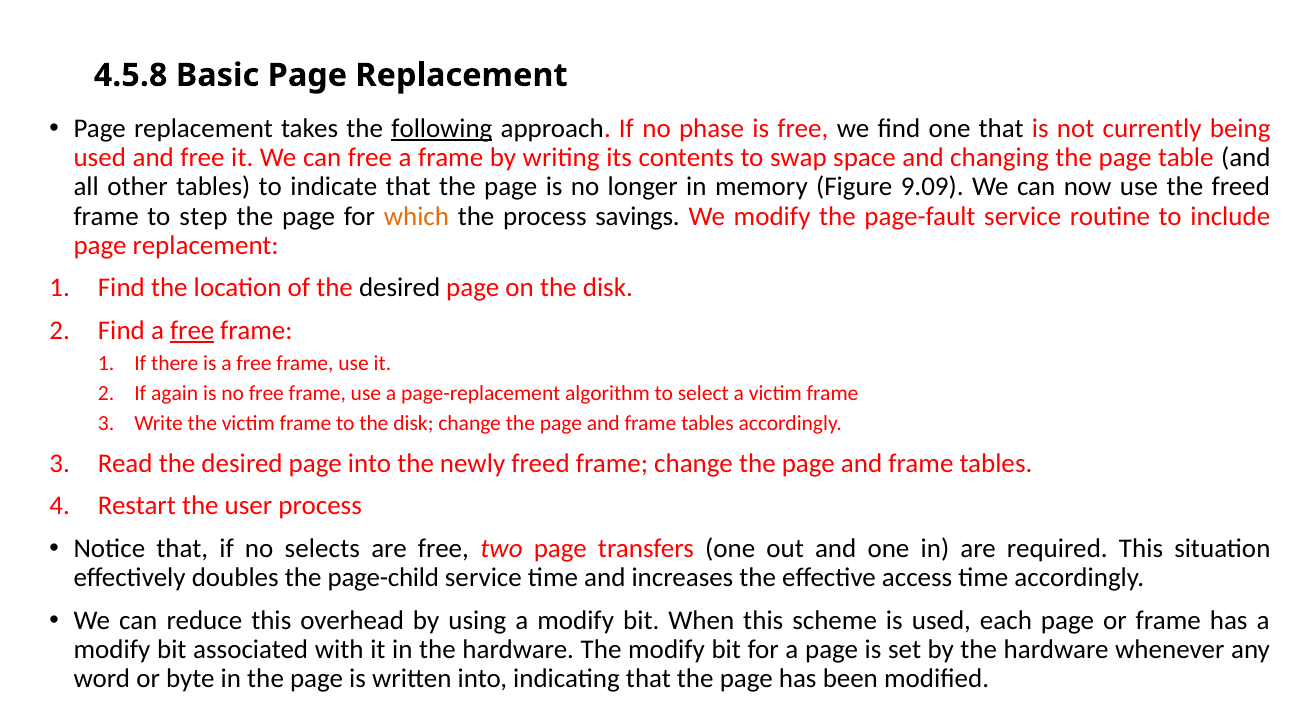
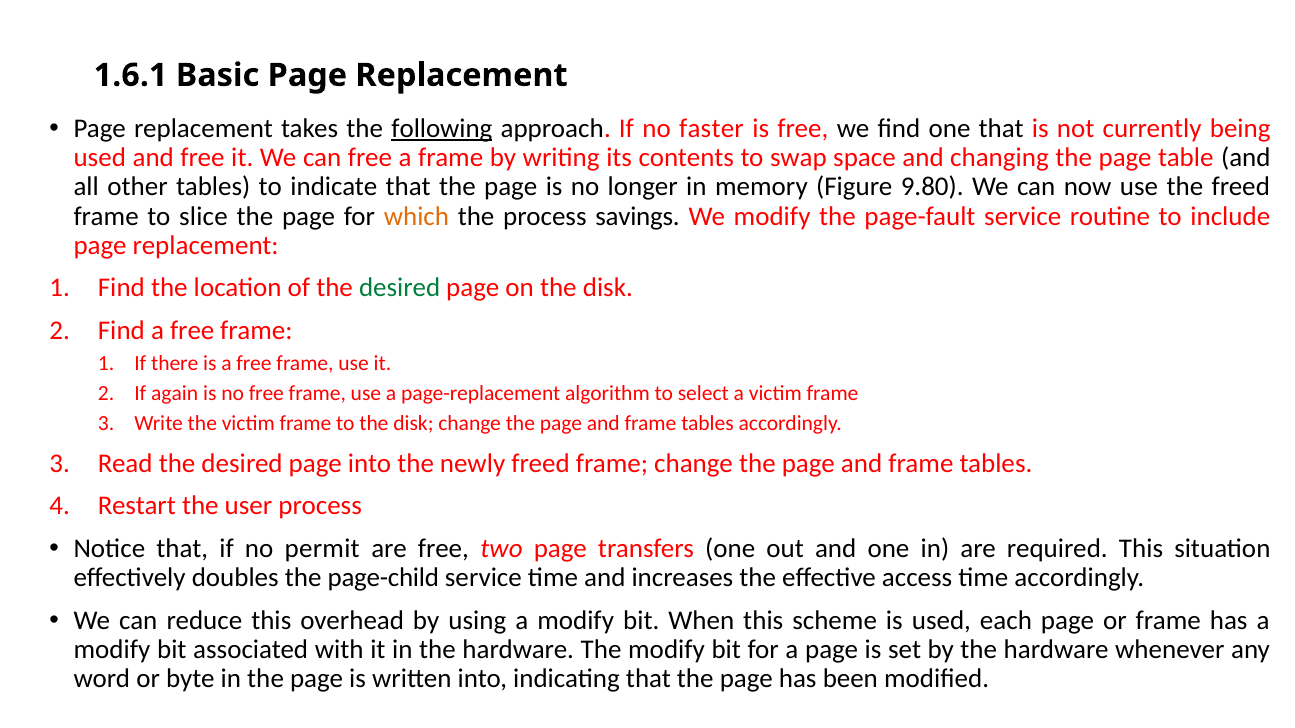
4.5.8: 4.5.8 -> 1.6.1
phase: phase -> faster
9.09: 9.09 -> 9.80
step: step -> slice
desired at (400, 288) colour: black -> green
free at (192, 331) underline: present -> none
selects: selects -> permit
